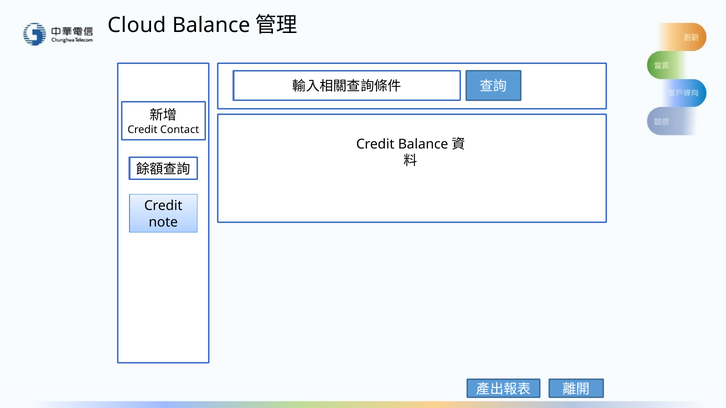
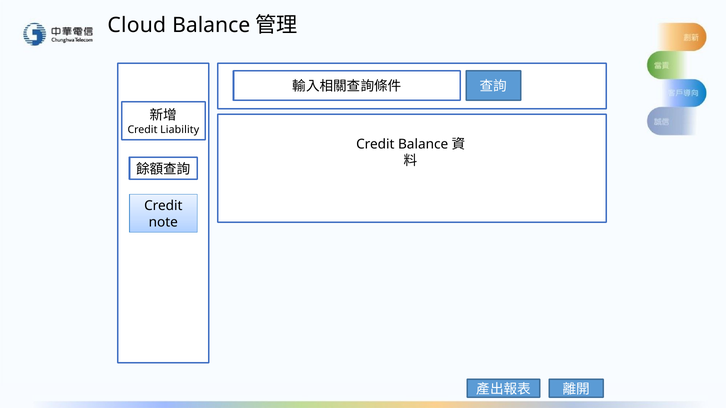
Contact: Contact -> Liability
